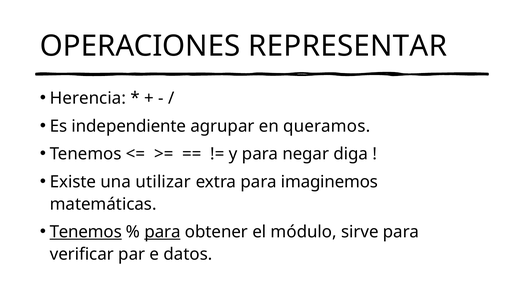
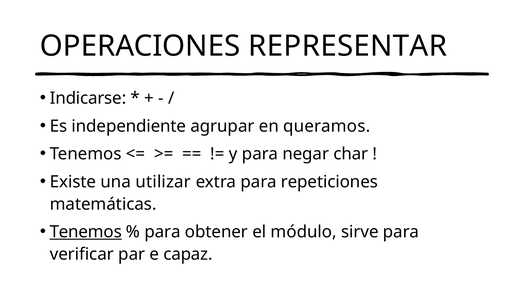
Herencia: Herencia -> Indicarse
diga: diga -> char
imaginemos: imaginemos -> repeticiones
para at (162, 232) underline: present -> none
datos: datos -> capaz
